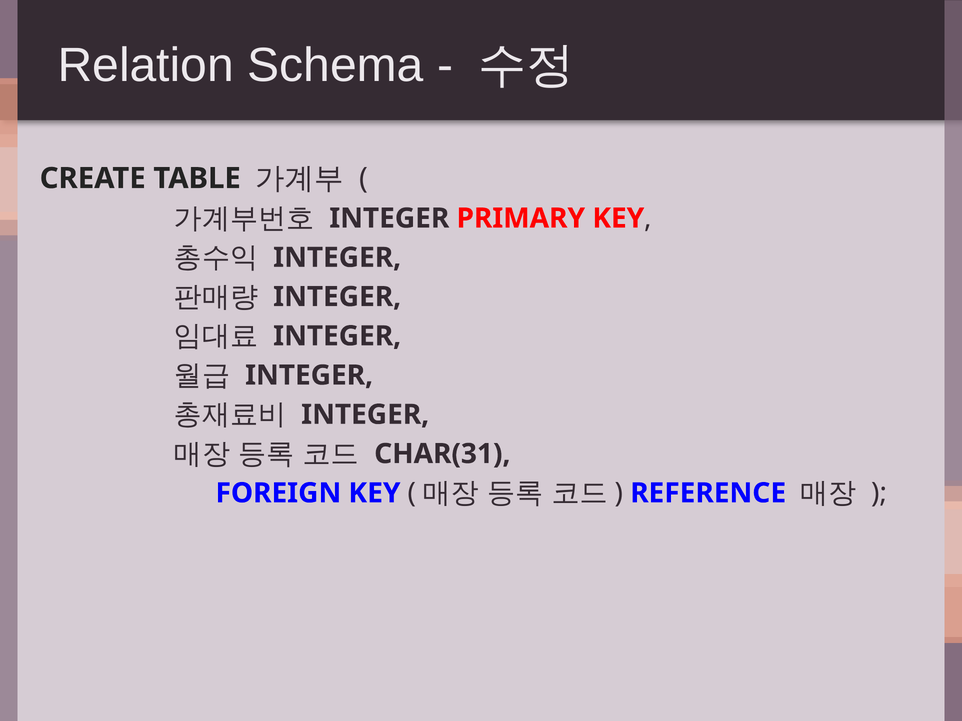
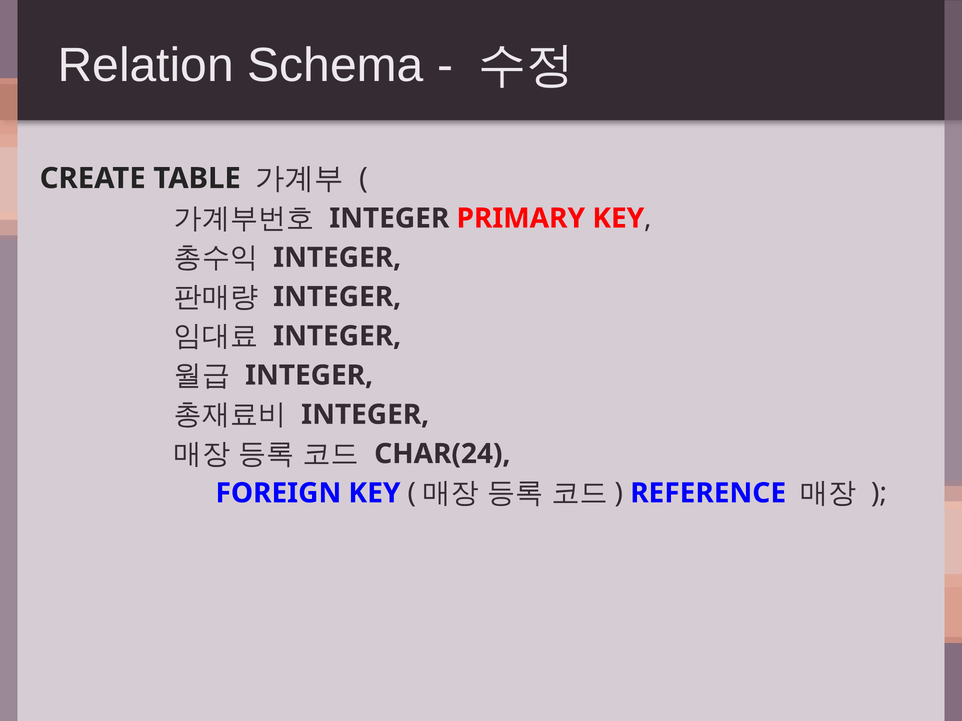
CHAR(31: CHAR(31 -> CHAR(24
